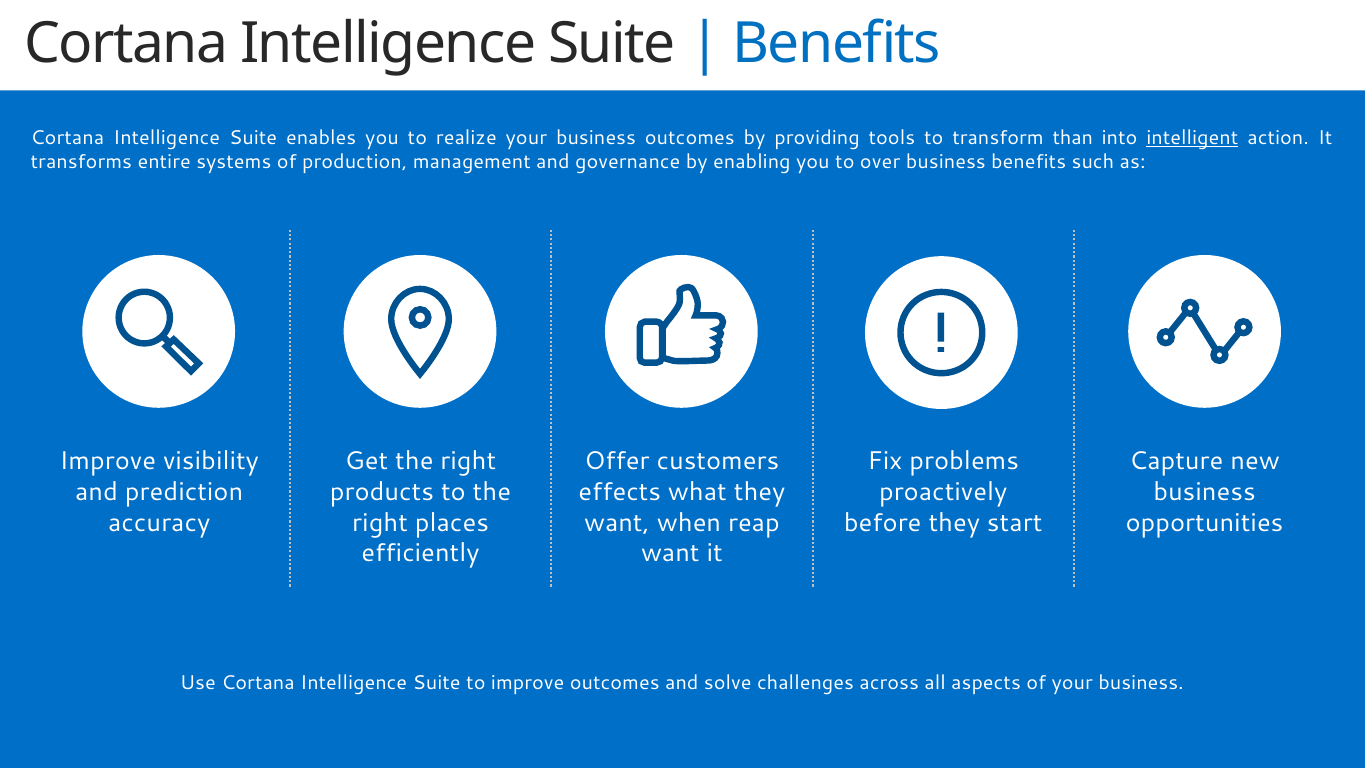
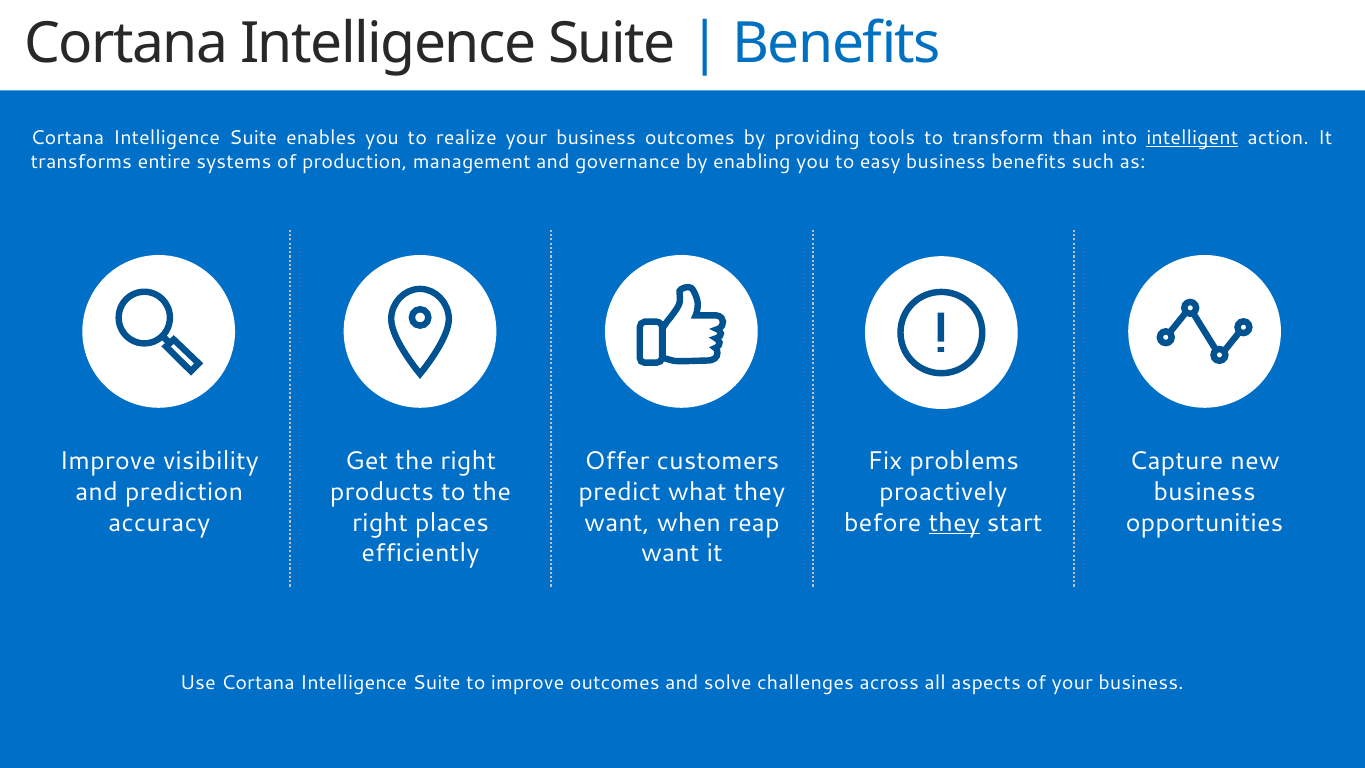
over: over -> easy
effects: effects -> predict
they at (954, 523) underline: none -> present
